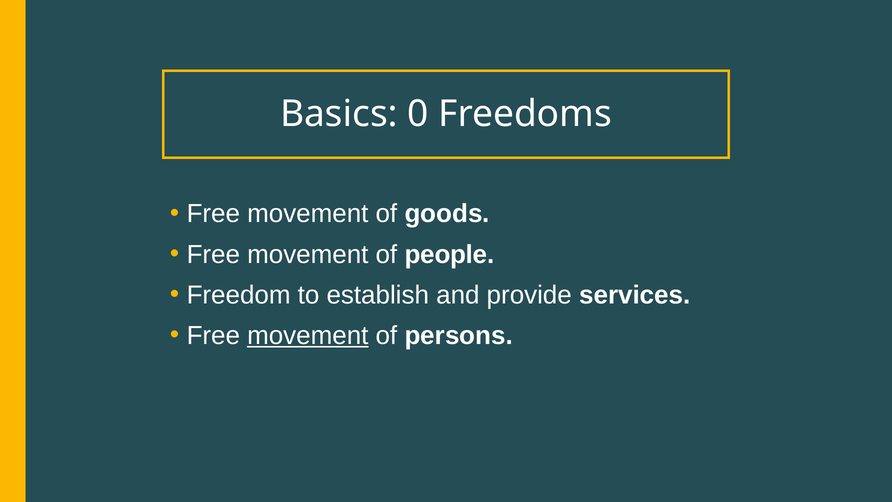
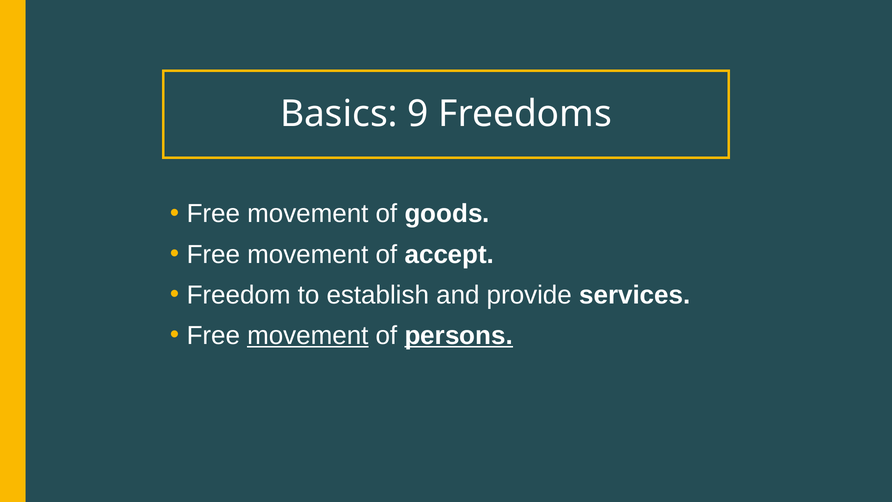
0: 0 -> 9
people: people -> accept
persons underline: none -> present
